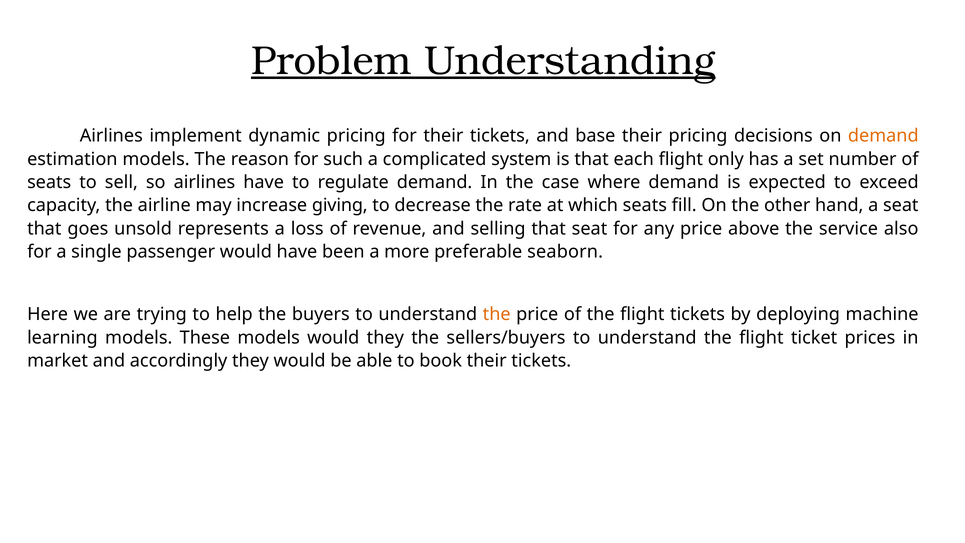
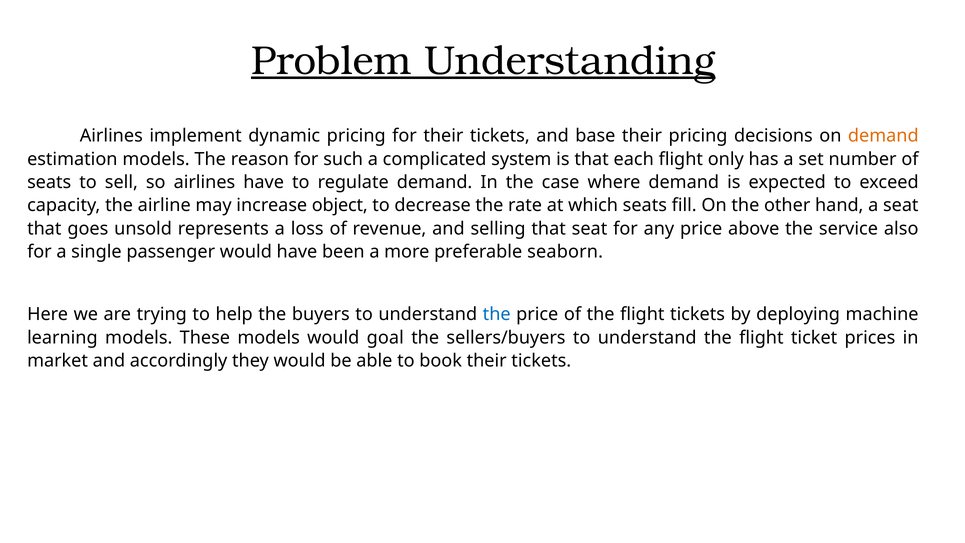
giving: giving -> object
the at (497, 314) colour: orange -> blue
would they: they -> goal
